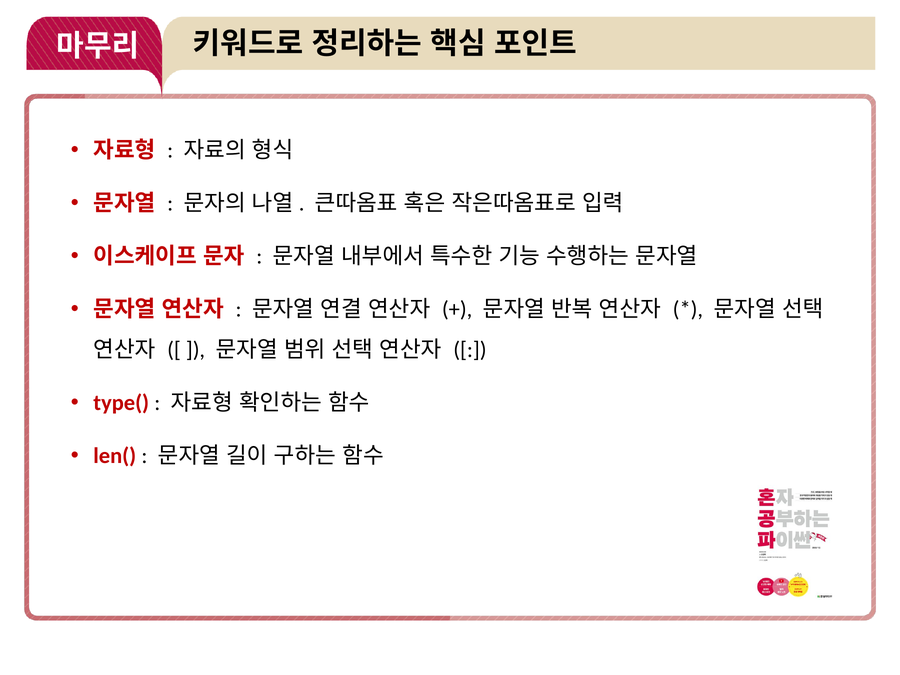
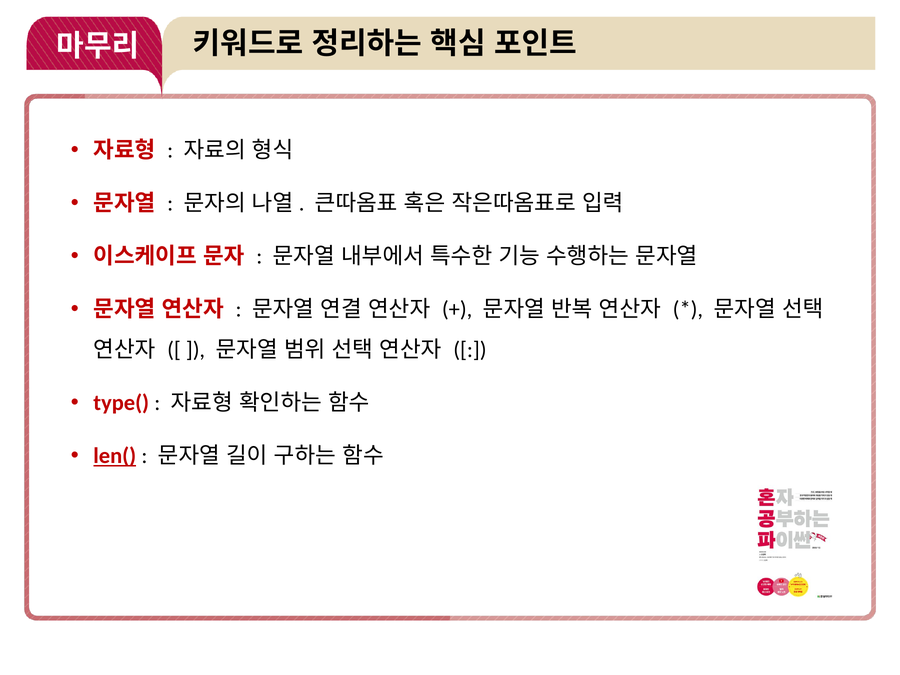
len( underline: none -> present
